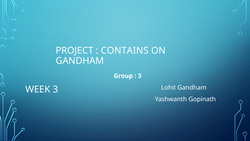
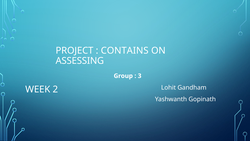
GANDHAM at (80, 61): GANDHAM -> ASSESSING
WEEK 3: 3 -> 2
